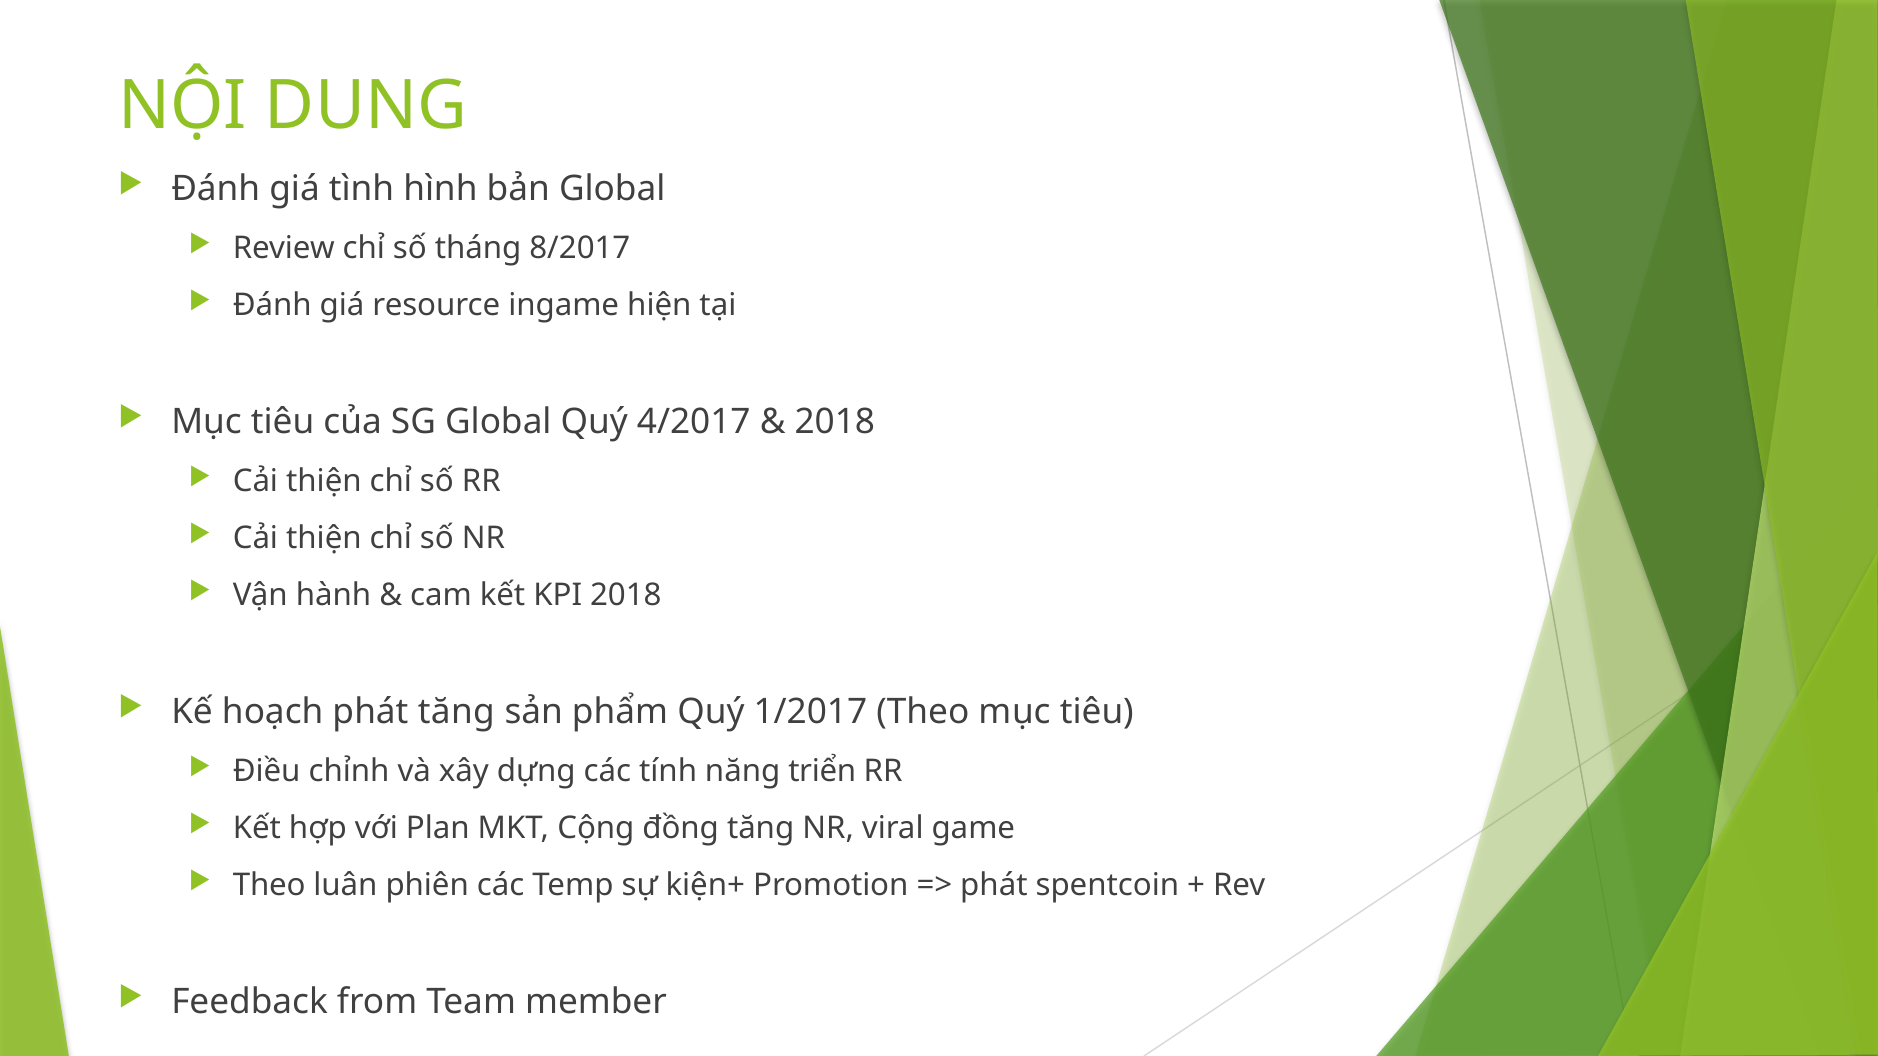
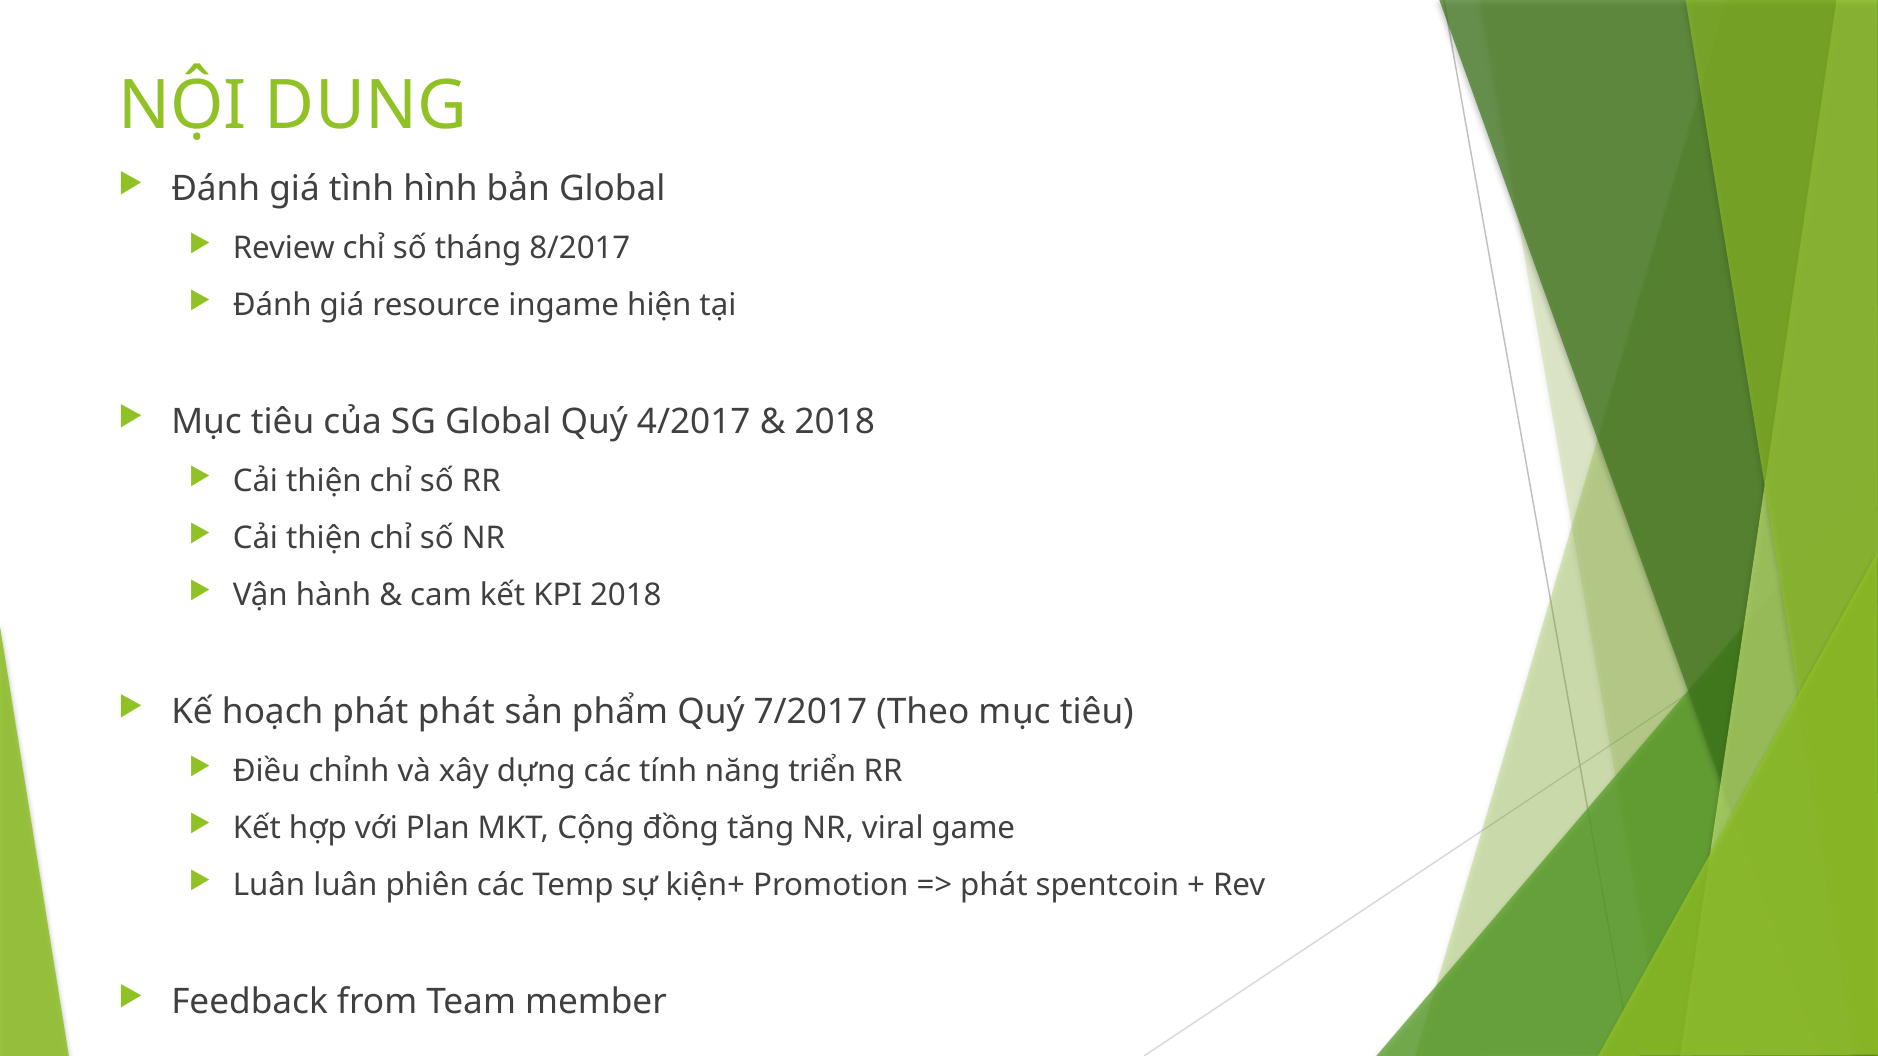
phát tăng: tăng -> phát
1/2017: 1/2017 -> 7/2017
Theo at (269, 886): Theo -> Luân
